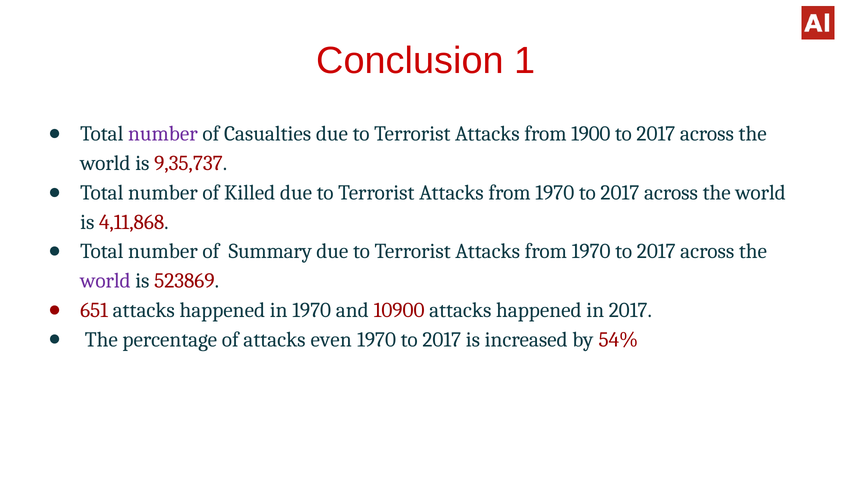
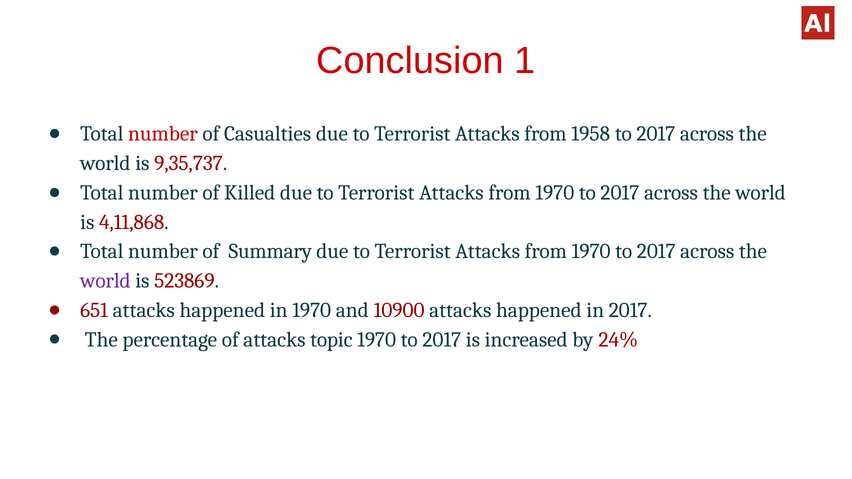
number at (163, 134) colour: purple -> red
1900: 1900 -> 1958
even: even -> topic
54%: 54% -> 24%
